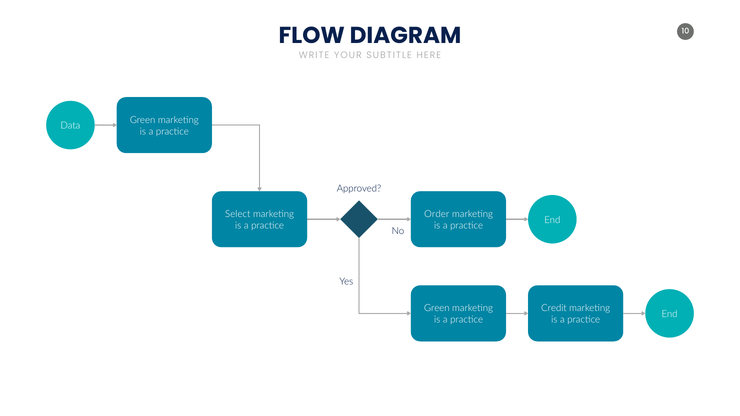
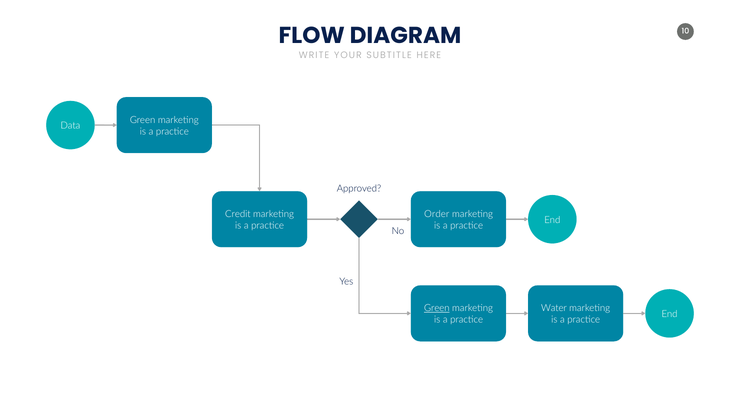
Select: Select -> Credit
Green at (437, 309) underline: none -> present
Credit: Credit -> Water
